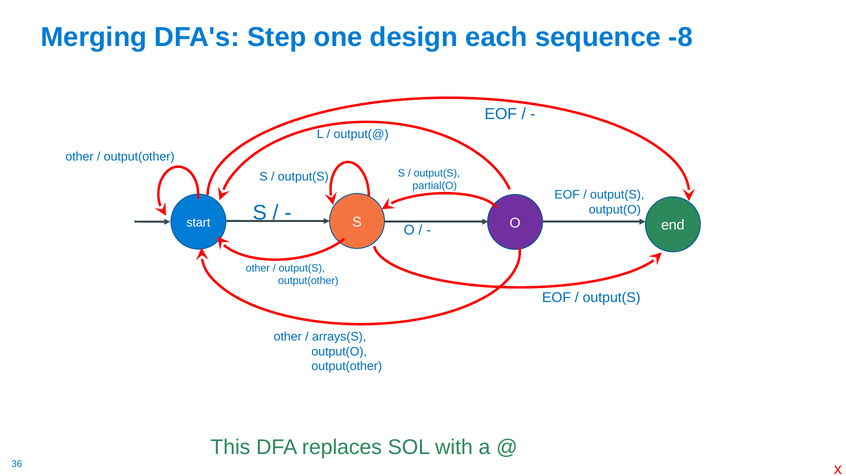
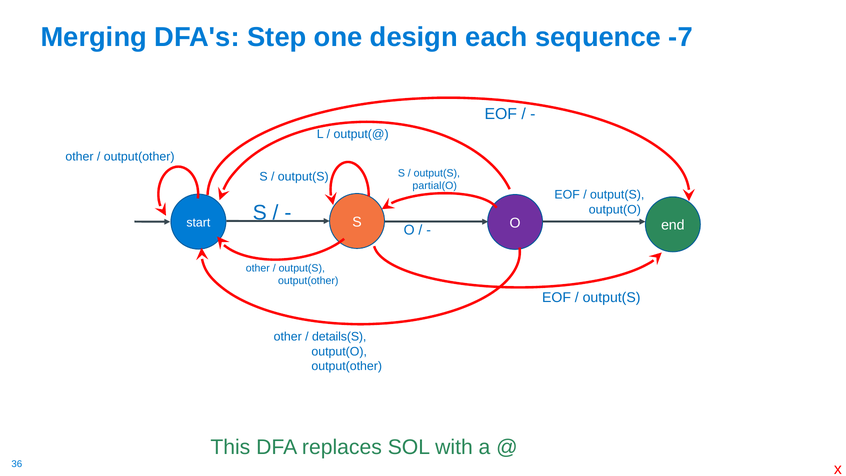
-8: -8 -> -7
arrays(S: arrays(S -> details(S
